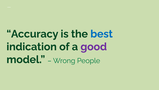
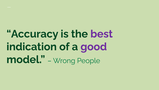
best colour: blue -> purple
